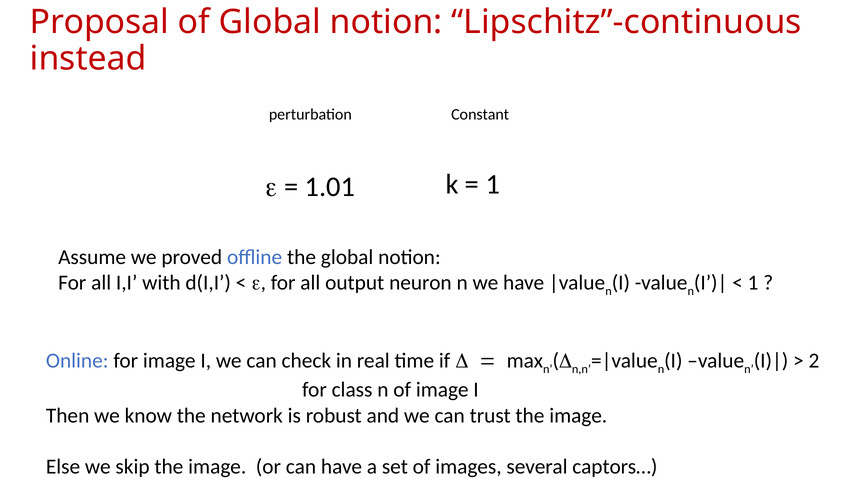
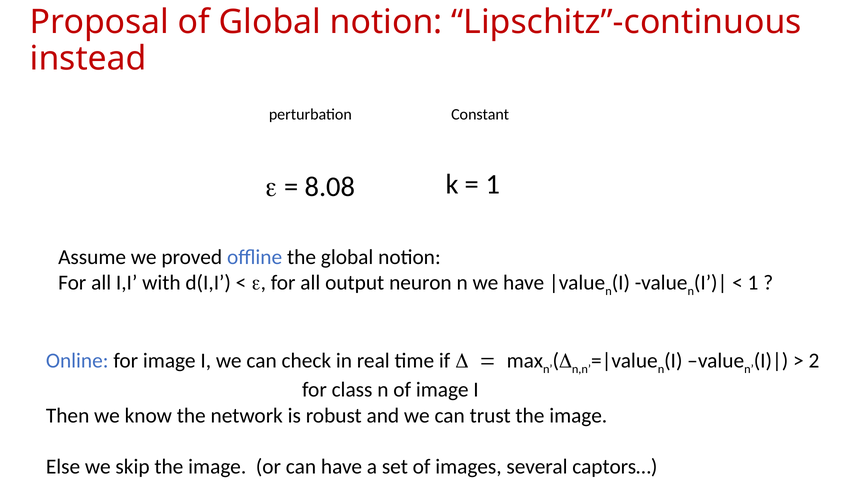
1.01: 1.01 -> 8.08
